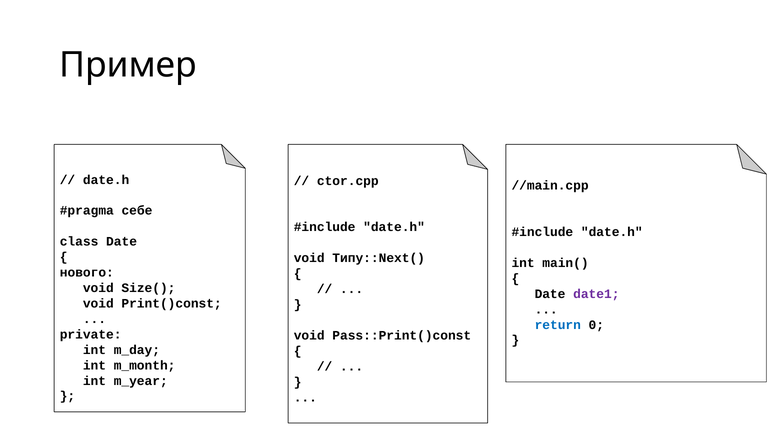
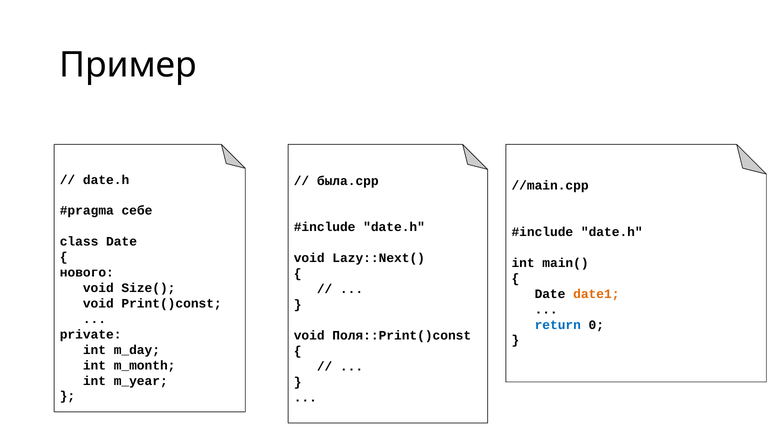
ctor.cpp: ctor.cpp -> была.cpp
Типу::Next(: Типу::Next( -> Lazy::Next(
date1 colour: purple -> orange
Pass::Print()const: Pass::Print()const -> Поля::Print()const
